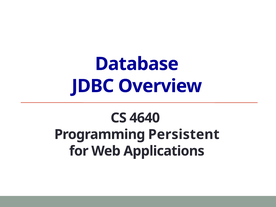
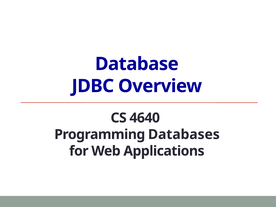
Persistent: Persistent -> Databases
